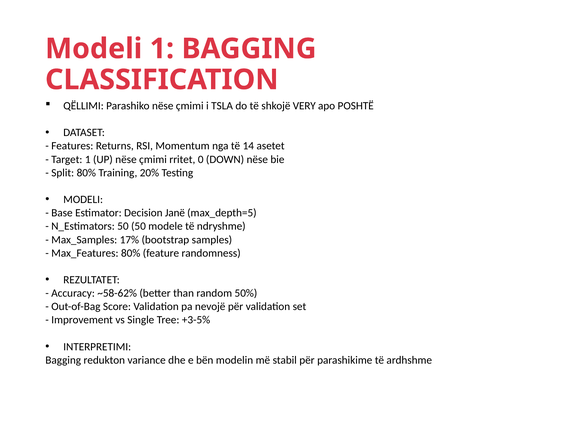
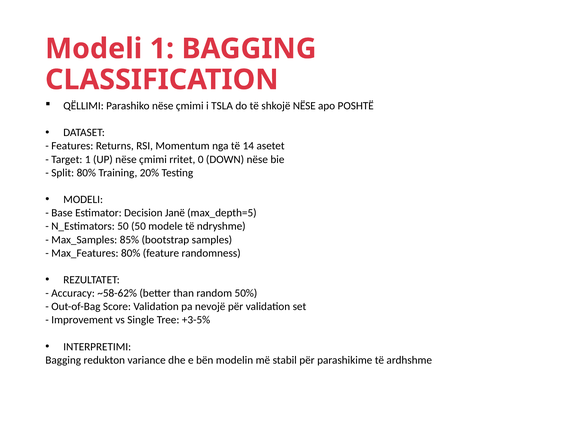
shkojë VERY: VERY -> NËSE
17%: 17% -> 85%
